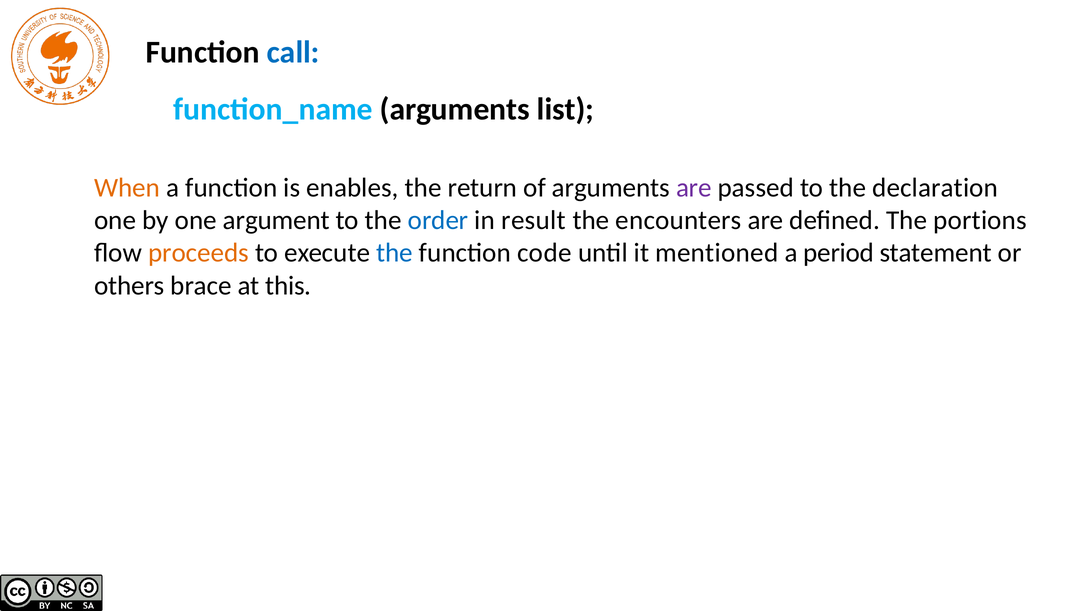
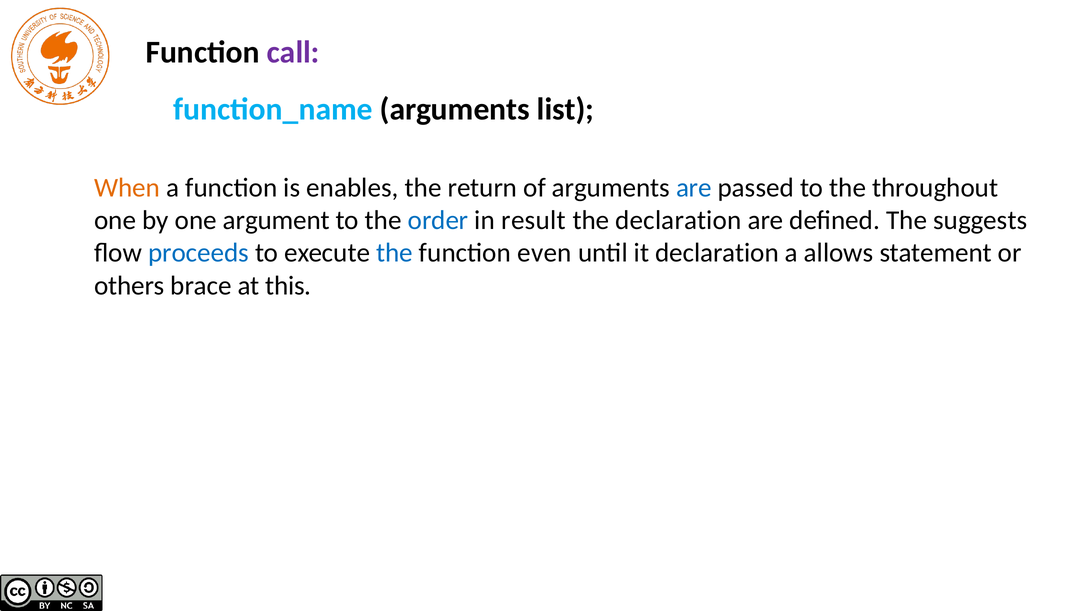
call colour: blue -> purple
are at (694, 188) colour: purple -> blue
declaration: declaration -> throughout
the encounters: encounters -> declaration
portions: portions -> suggests
proceeds colour: orange -> blue
code: code -> even
it mentioned: mentioned -> declaration
period: period -> allows
